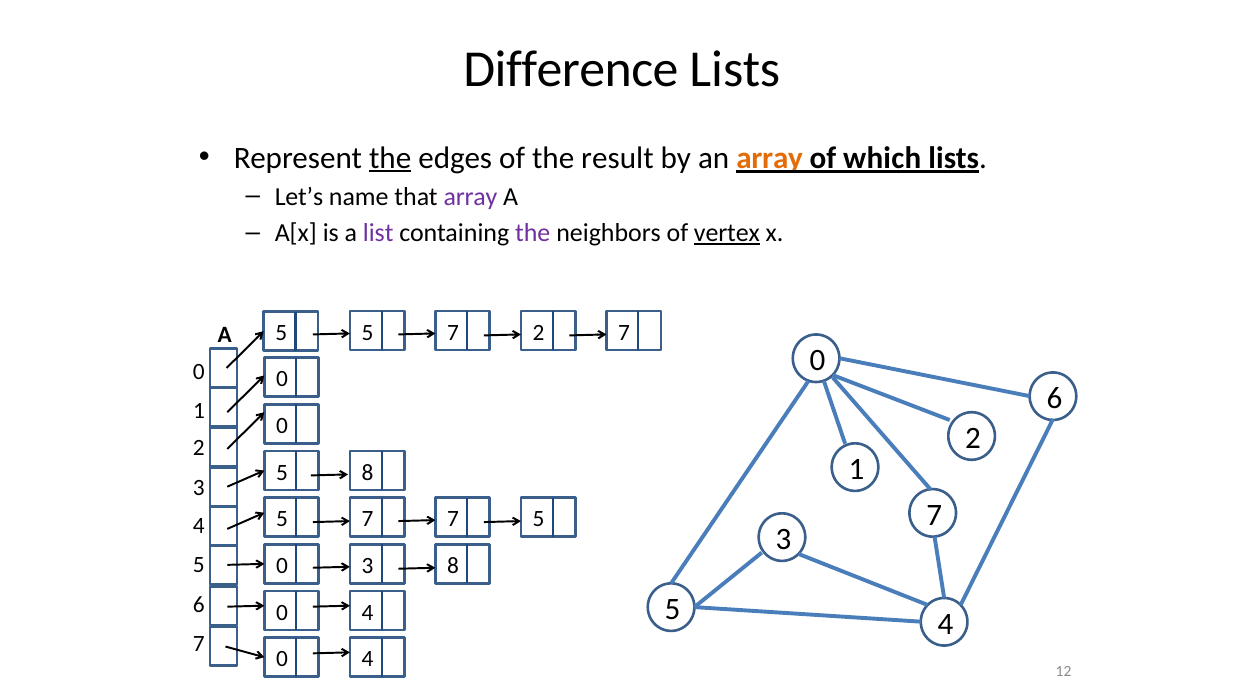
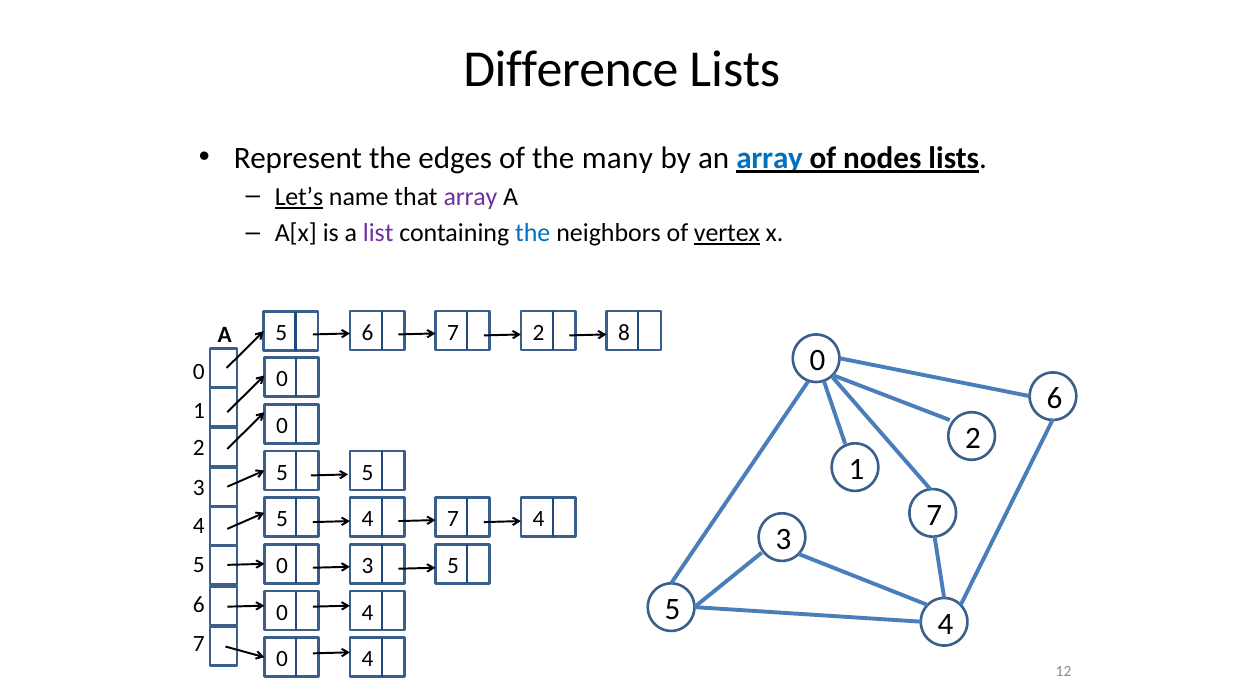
the at (390, 158) underline: present -> none
result: result -> many
array at (770, 158) colour: orange -> blue
which: which -> nodes
Let’s underline: none -> present
the at (533, 233) colour: purple -> blue
5 5: 5 -> 6
2 7: 7 -> 8
8 at (368, 472): 8 -> 5
7 at (368, 519): 7 -> 4
5 at (539, 519): 5 -> 4
3 8: 8 -> 5
